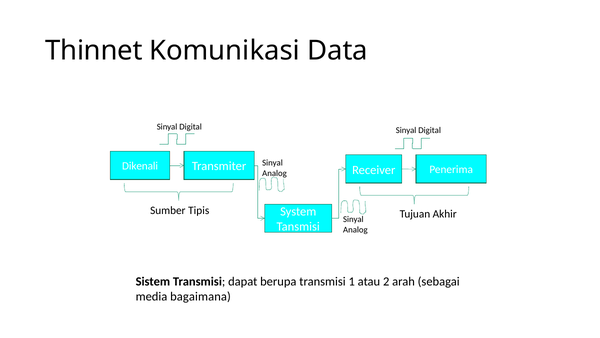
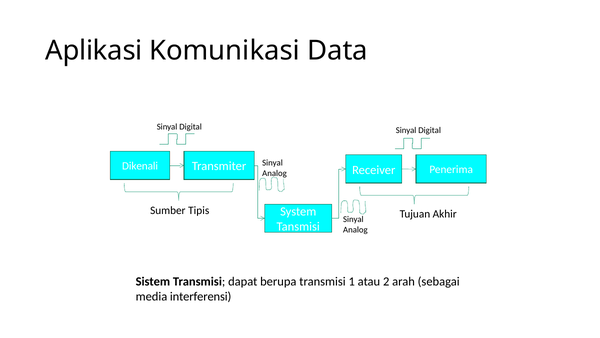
Thinnet: Thinnet -> Aplikasi
bagaimana: bagaimana -> interferensi
